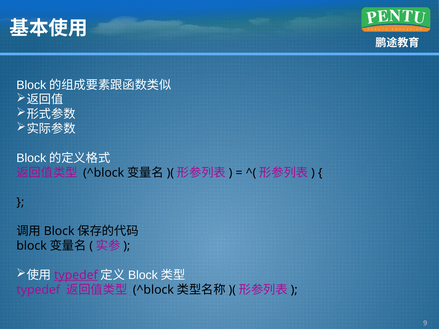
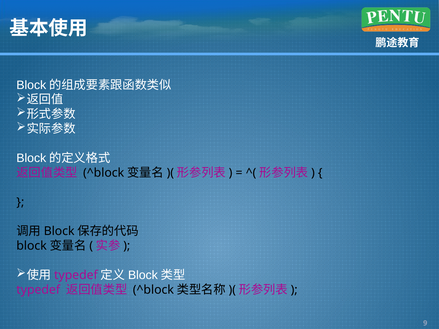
typedef at (76, 275) underline: present -> none
